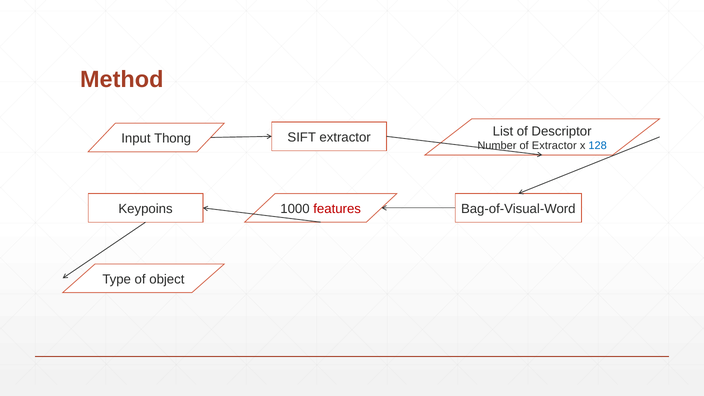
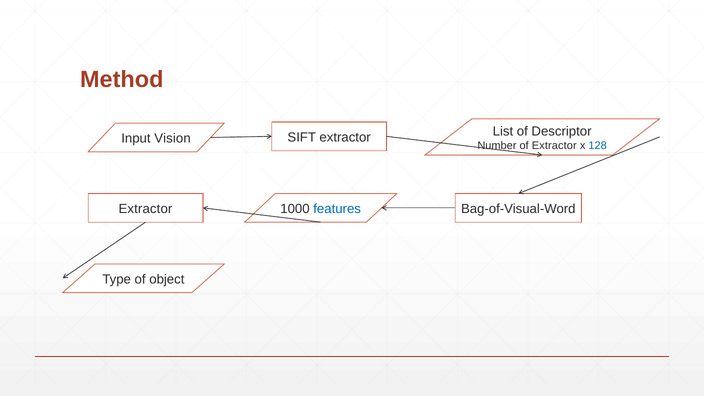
Thong: Thong -> Vision
Keypoins at (146, 209): Keypoins -> Extractor
features colour: red -> blue
